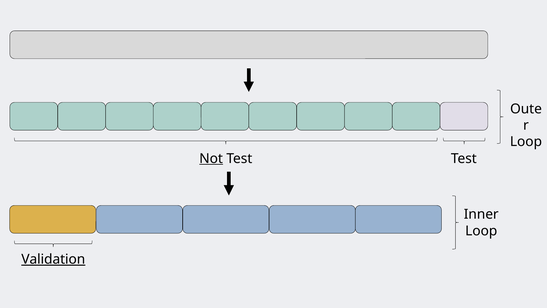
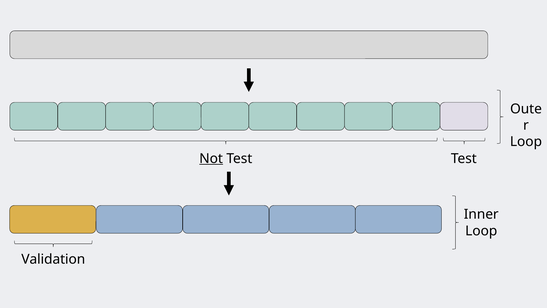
Validation underline: present -> none
